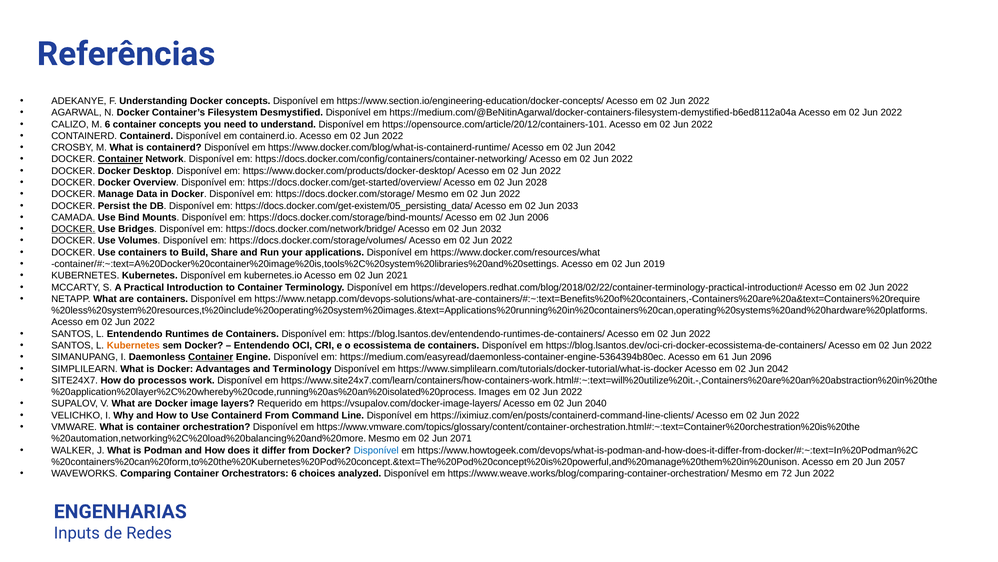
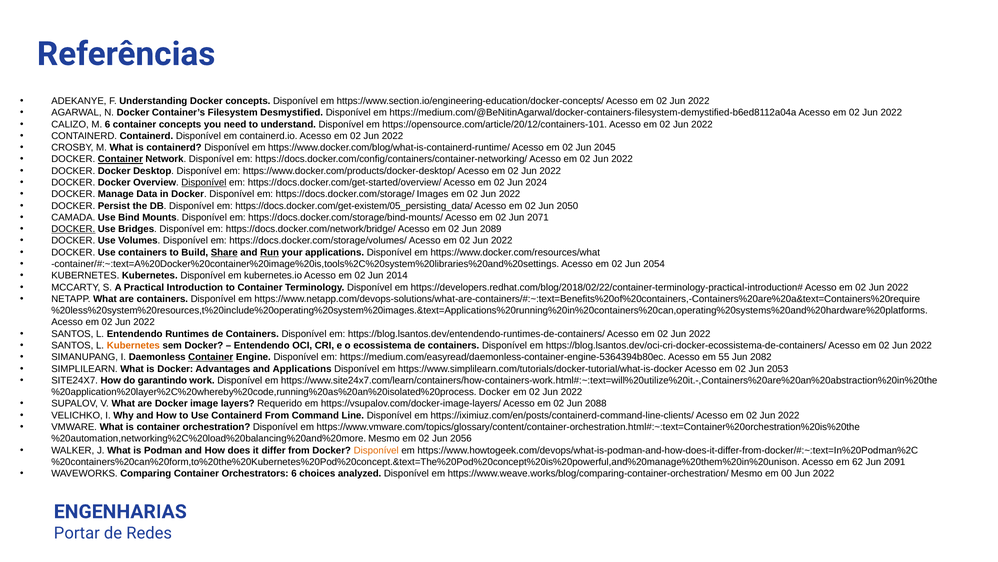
2042 at (605, 147): 2042 -> 2045
Disponível at (204, 182) underline: none -> present
2028: 2028 -> 2024
https://docs.docker.com/storage/ Mesmo: Mesmo -> Images
2033: 2033 -> 2050
2006: 2006 -> 2071
2032: 2032 -> 2089
Share underline: none -> present
Run underline: none -> present
2019: 2019 -> 2054
2021: 2021 -> 2014
61: 61 -> 55
2096: 2096 -> 2082
and Terminology: Terminology -> Applications
2042 at (778, 368): 2042 -> 2053
processos: processos -> garantindo
Images at (494, 392): Images -> Docker
2040: 2040 -> 2088
2071: 2071 -> 2056
Disponível at (376, 450) colour: blue -> orange
20: 20 -> 62
2057: 2057 -> 2091
72: 72 -> 00
Inputs: Inputs -> Portar
